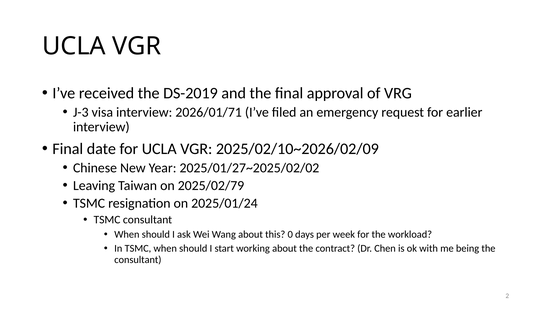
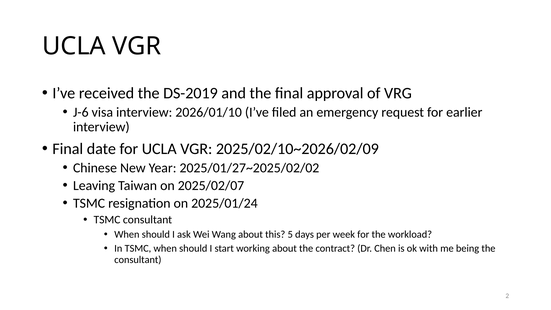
J-3: J-3 -> J-6
2026/01/71: 2026/01/71 -> 2026/01/10
2025/02/79: 2025/02/79 -> 2025/02/07
0: 0 -> 5
